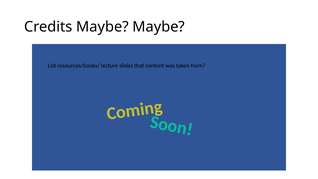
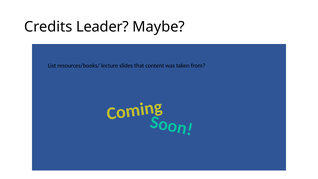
Credits Maybe: Maybe -> Leader
